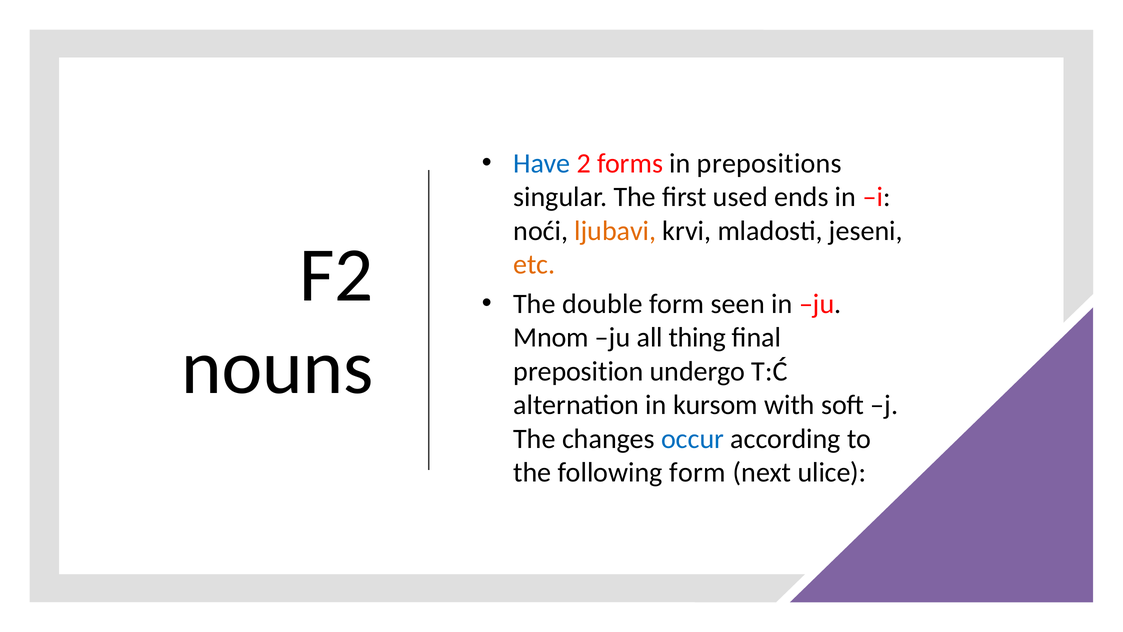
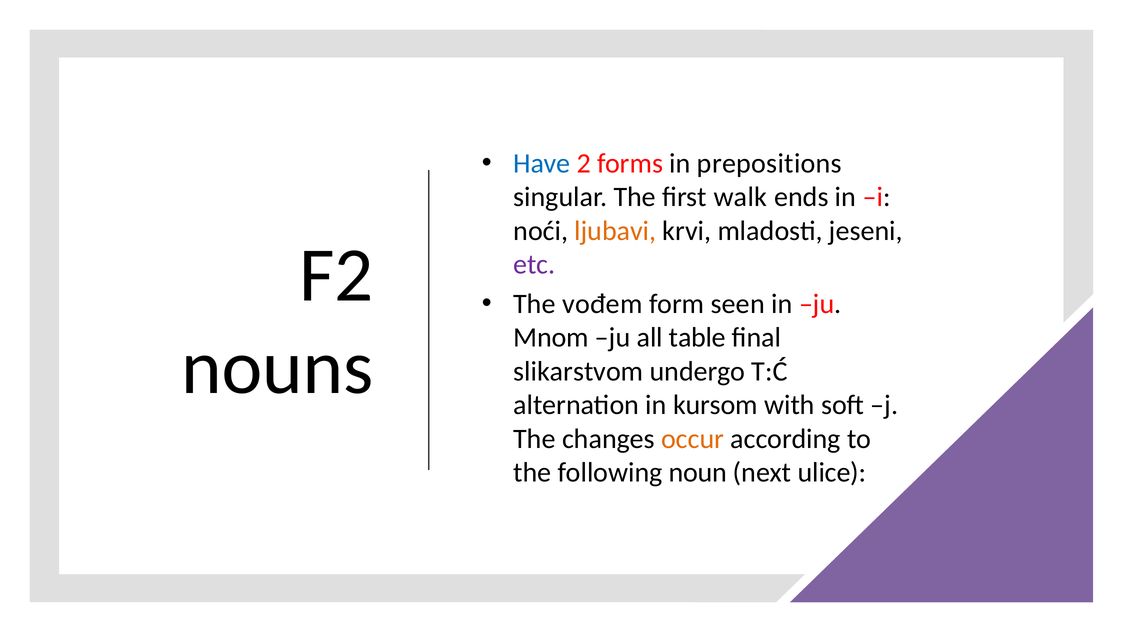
used: used -> walk
etc colour: orange -> purple
double: double -> vođem
thing: thing -> table
preposition: preposition -> slikarstvom
occur colour: blue -> orange
following form: form -> noun
